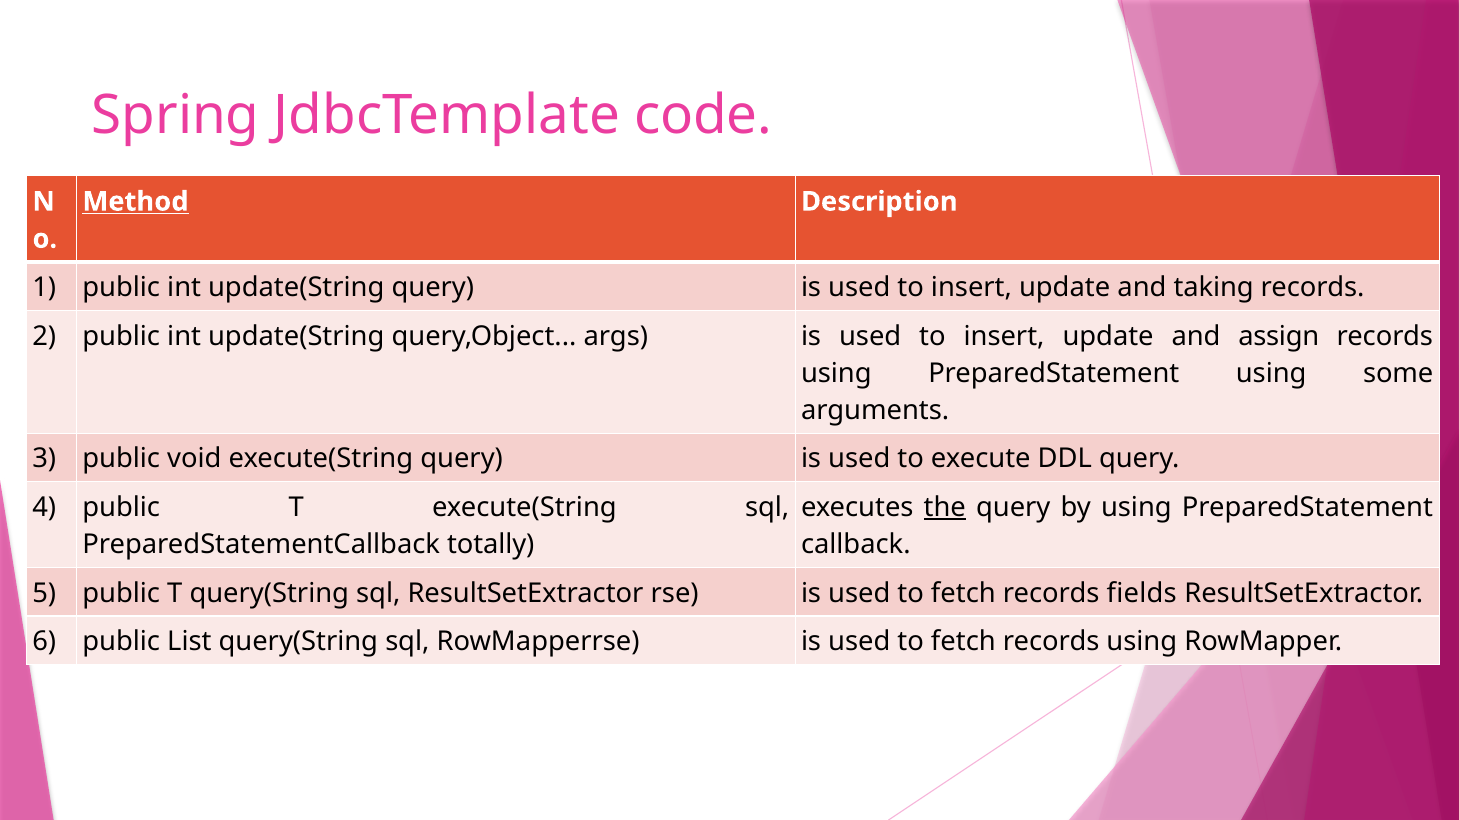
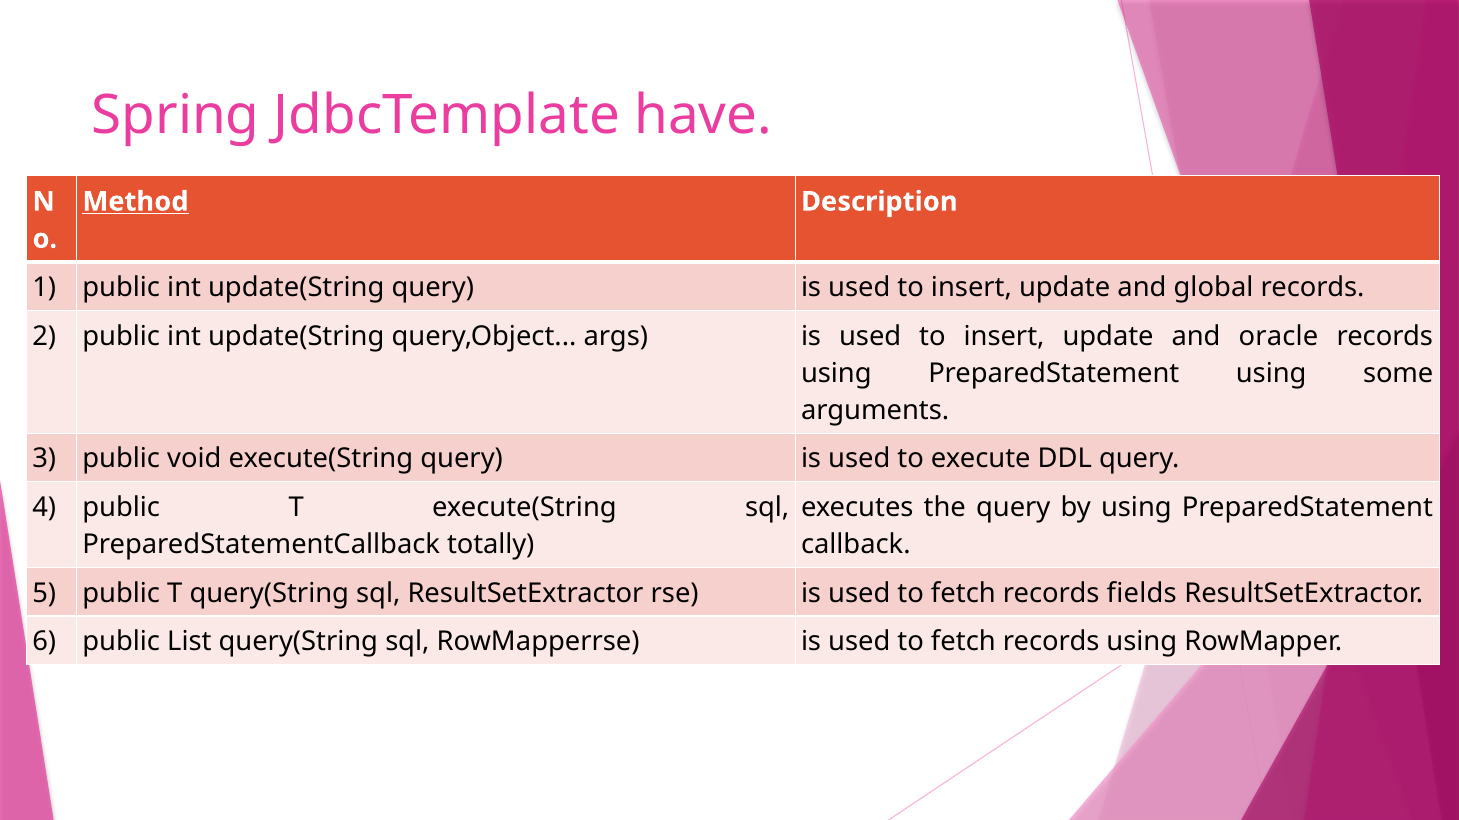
code: code -> have
taking: taking -> global
assign: assign -> oracle
the underline: present -> none
